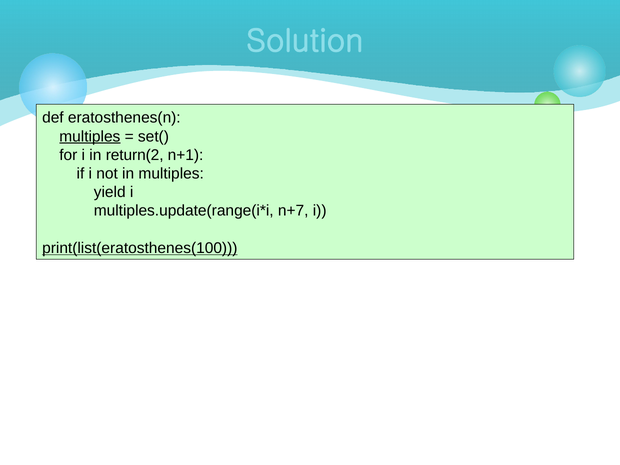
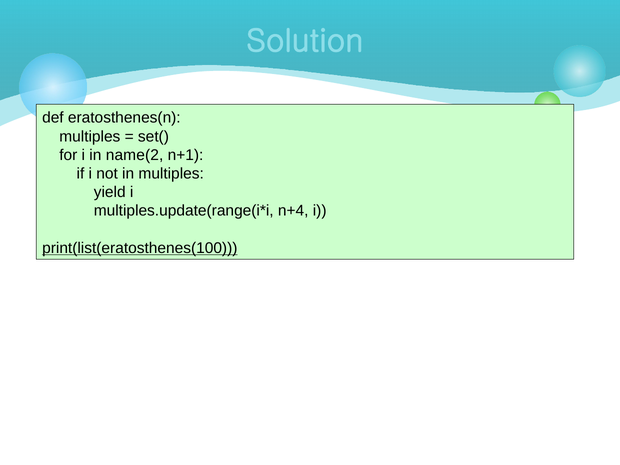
multiples at (90, 136) underline: present -> none
return(2: return(2 -> name(2
n+7: n+7 -> n+4
